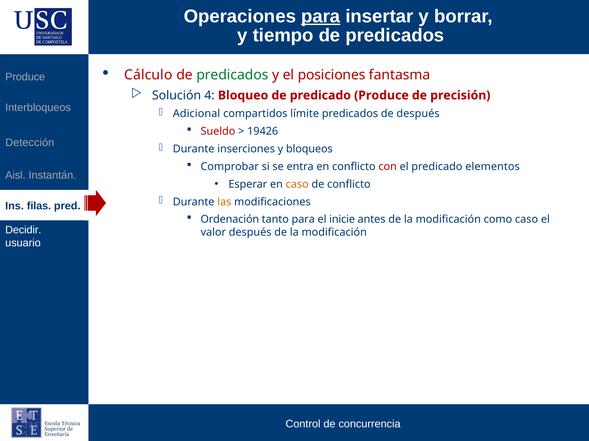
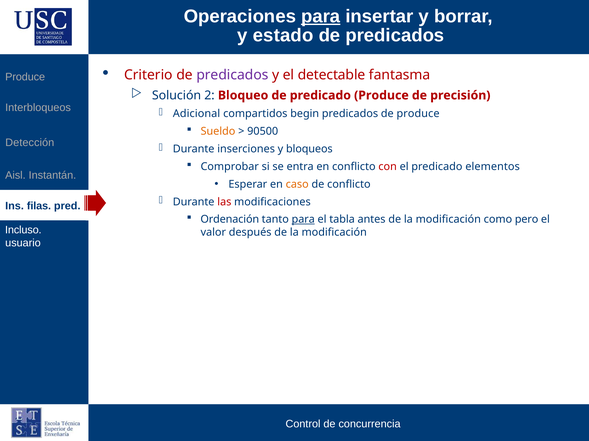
tiempo: tiempo -> estado
Cálculo: Cálculo -> Criterio
predicados at (232, 75) colour: green -> purple
posiciones: posiciones -> detectable
4: 4 -> 2
límite: límite -> begin
de después: después -> produce
Sueldo colour: red -> orange
19426: 19426 -> 90500
las colour: orange -> red
para at (303, 220) underline: none -> present
inicie: inicie -> tabla
como caso: caso -> pero
Decidir: Decidir -> Incluso
